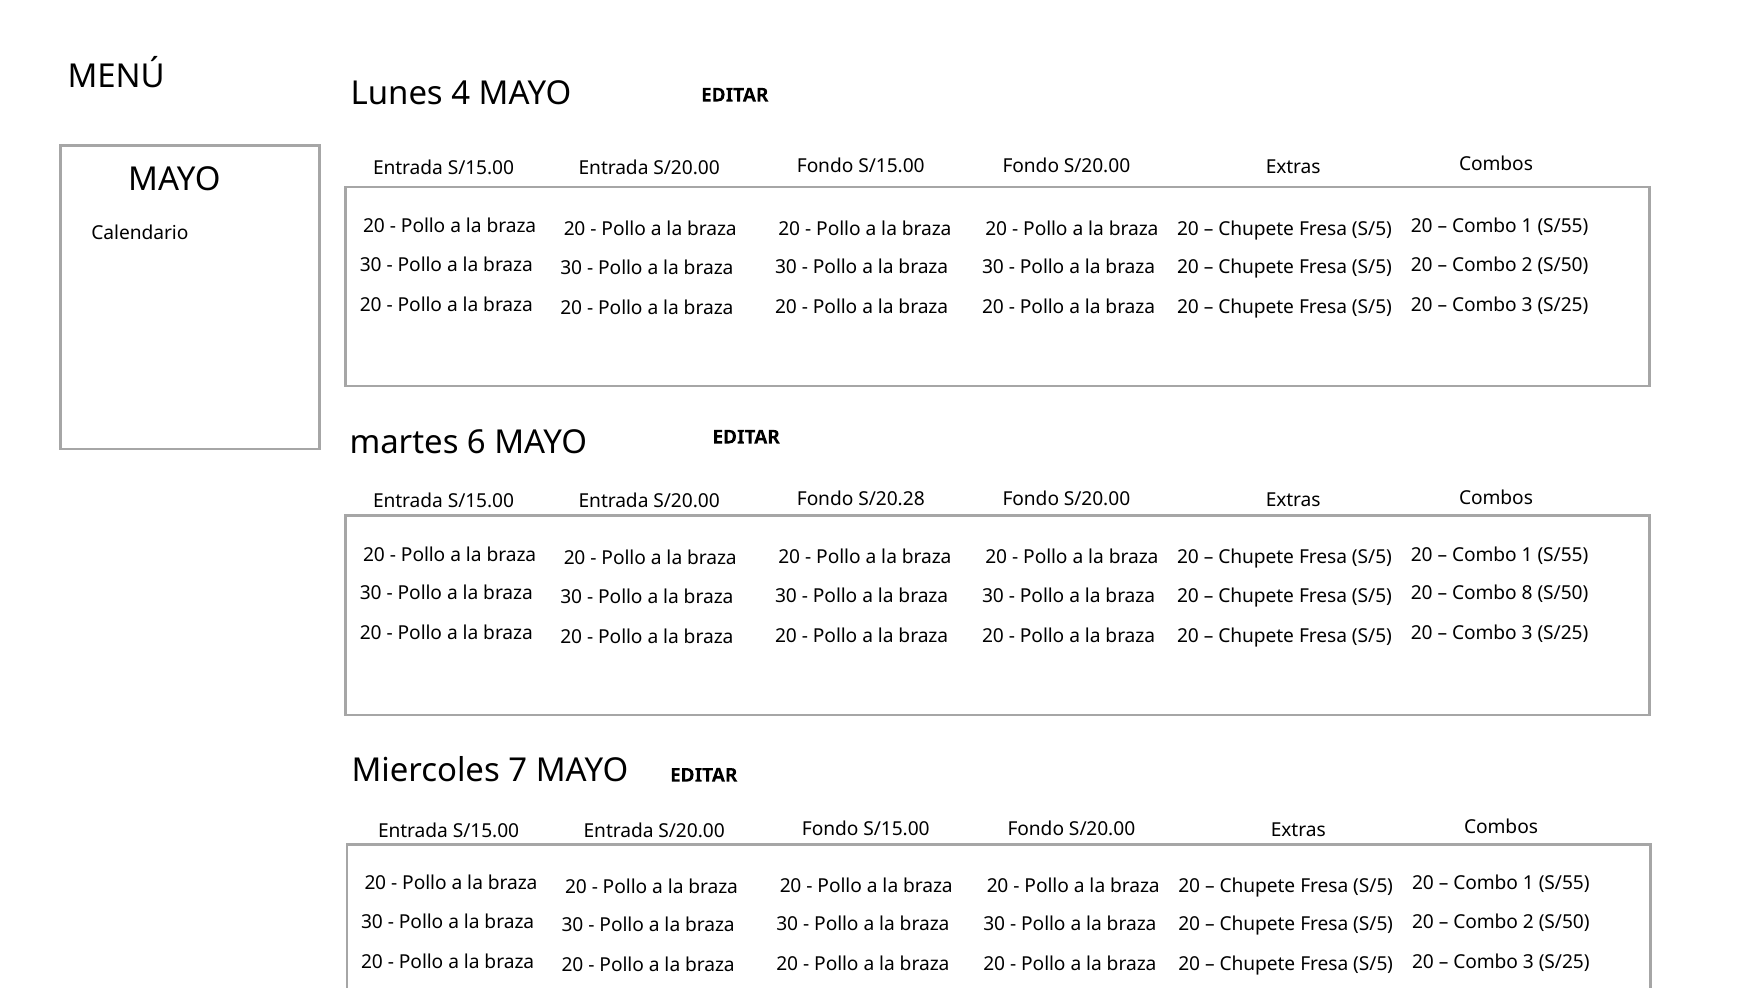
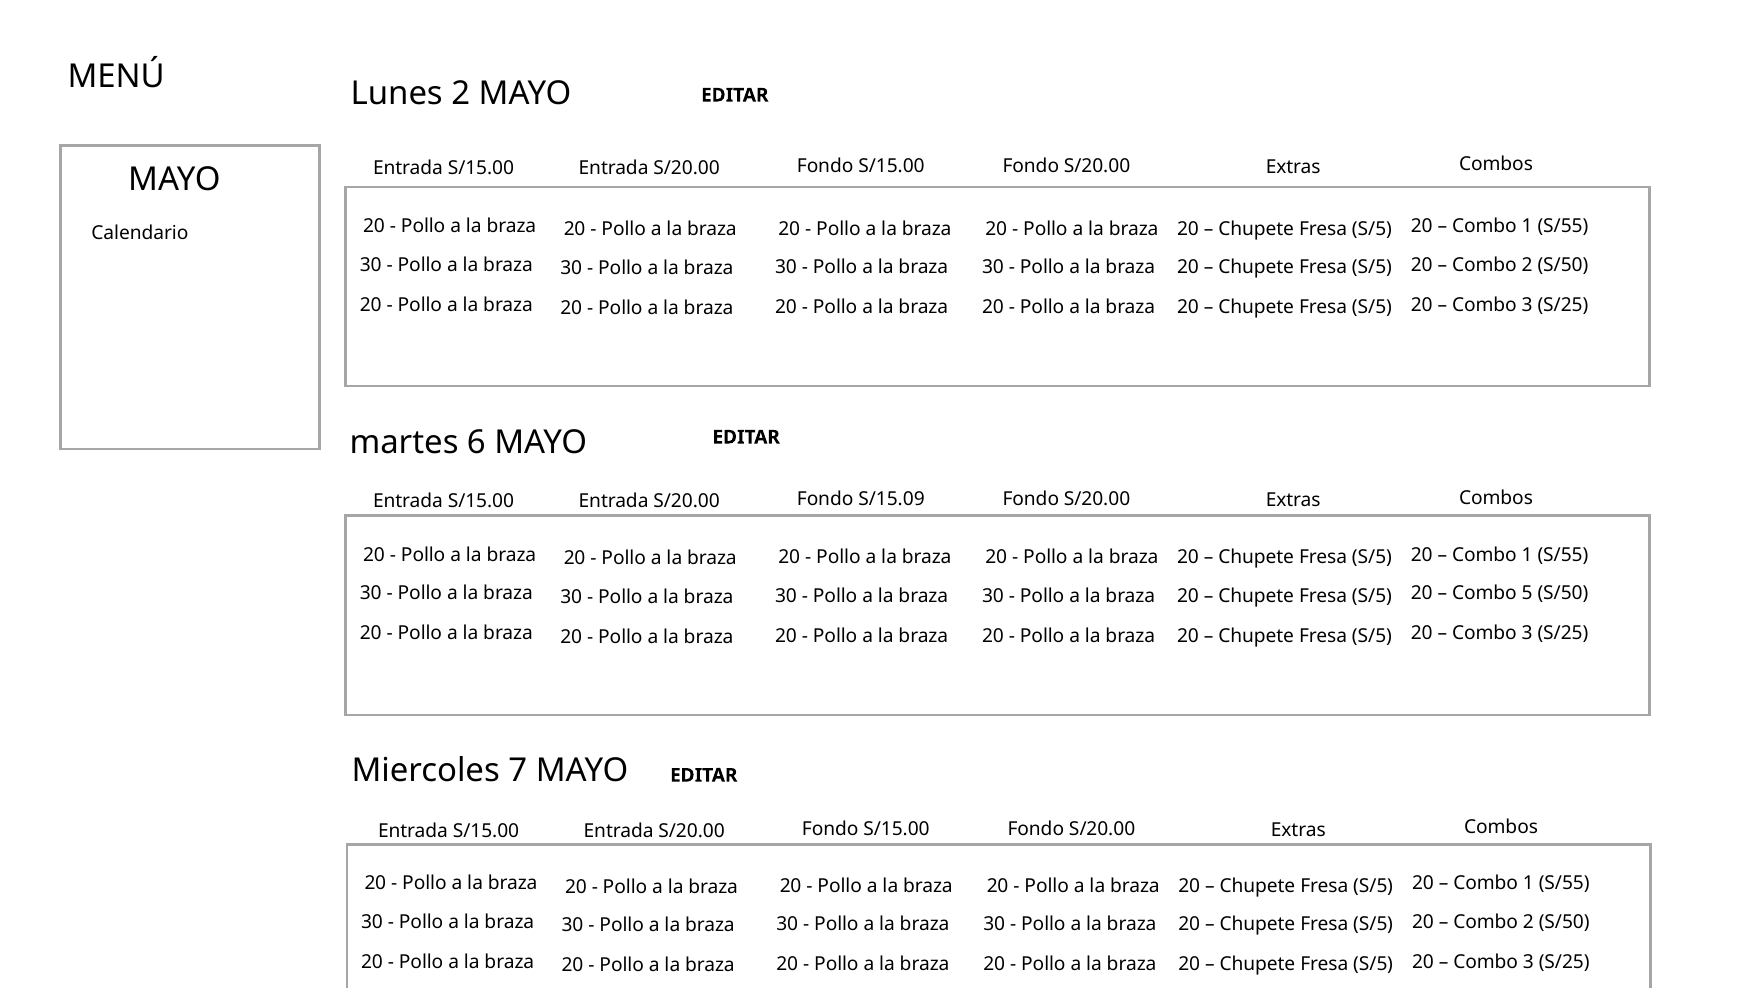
Lunes 4: 4 -> 2
S/20.28: S/20.28 -> S/15.09
8: 8 -> 5
